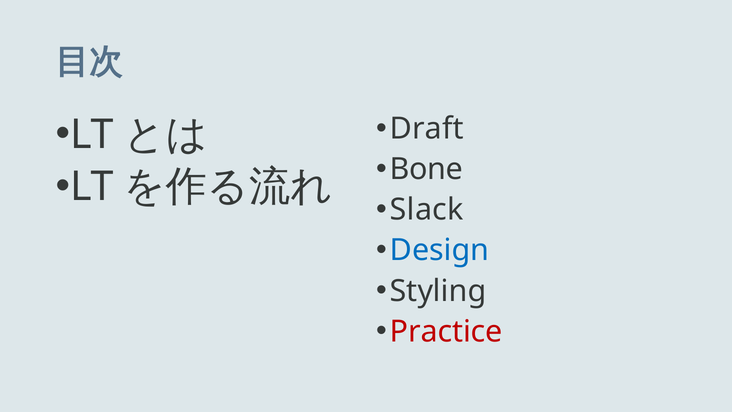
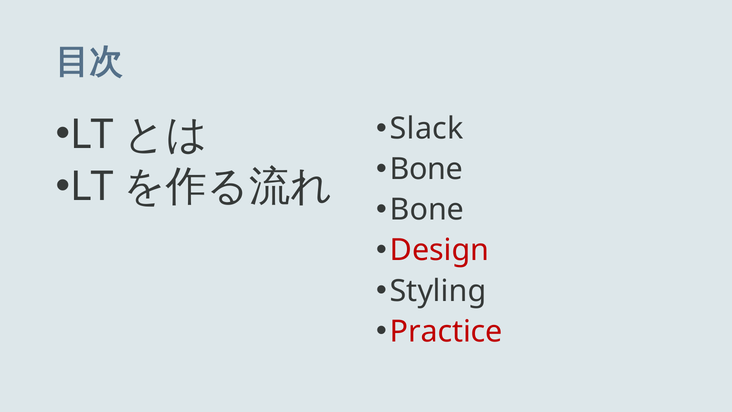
Draft: Draft -> Slack
Slack at (427, 210): Slack -> Bone
Design colour: blue -> red
